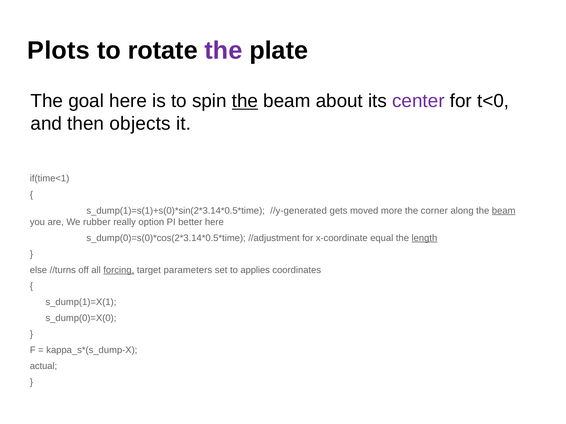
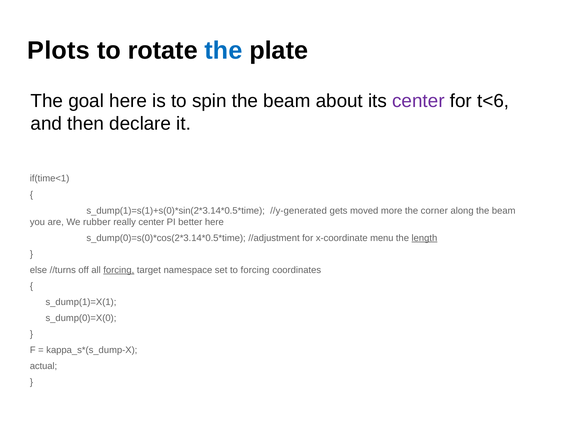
the at (223, 51) colour: purple -> blue
the at (245, 101) underline: present -> none
t<0: t<0 -> t<6
objects: objects -> declare
beam at (504, 211) underline: present -> none
really option: option -> center
equal: equal -> menu
parameters: parameters -> namespace
to applies: applies -> forcing
